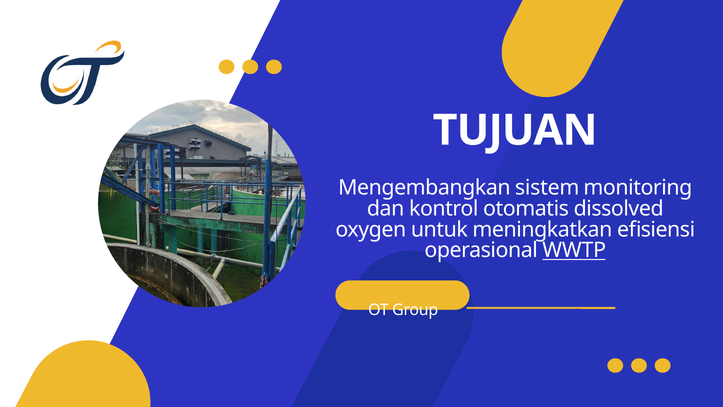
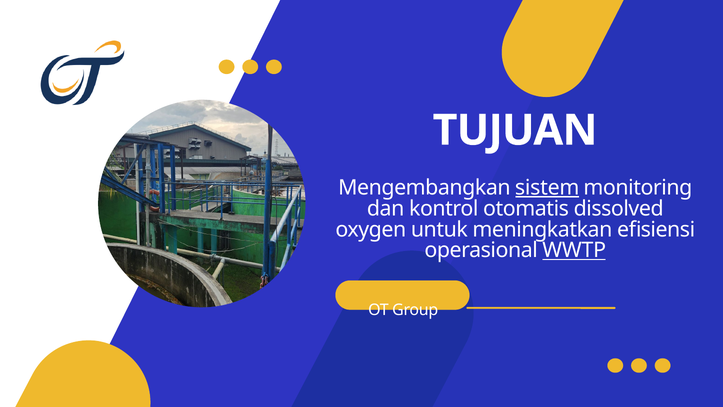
sistem underline: none -> present
